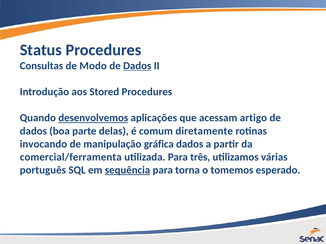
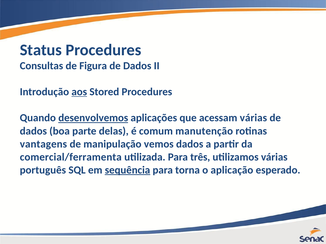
Modo: Modo -> Figura
Dados at (137, 66) underline: present -> none
aos underline: none -> present
acessam artigo: artigo -> várias
diretamente: diretamente -> manutenção
invocando: invocando -> vantagens
gráfica: gráfica -> vemos
tomemos: tomemos -> aplicação
